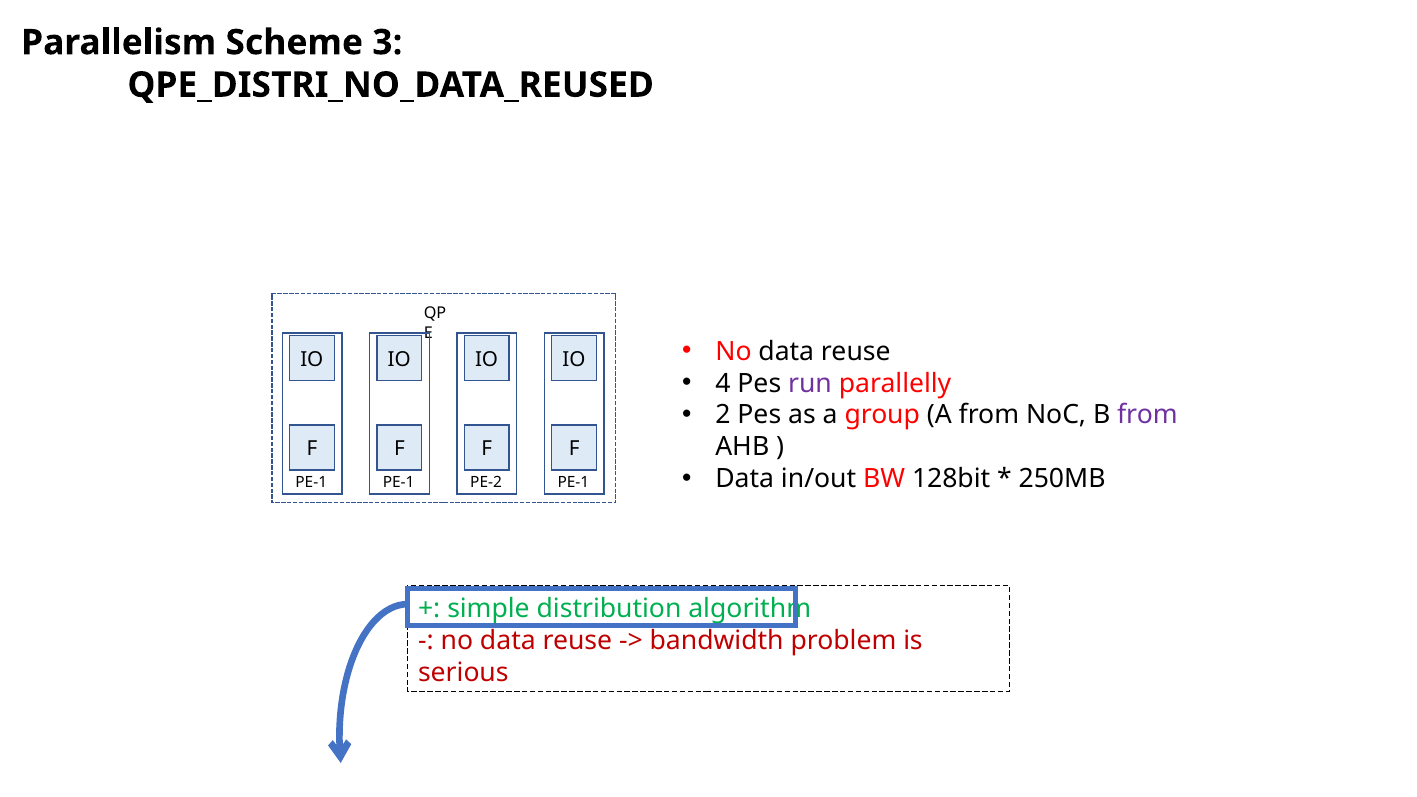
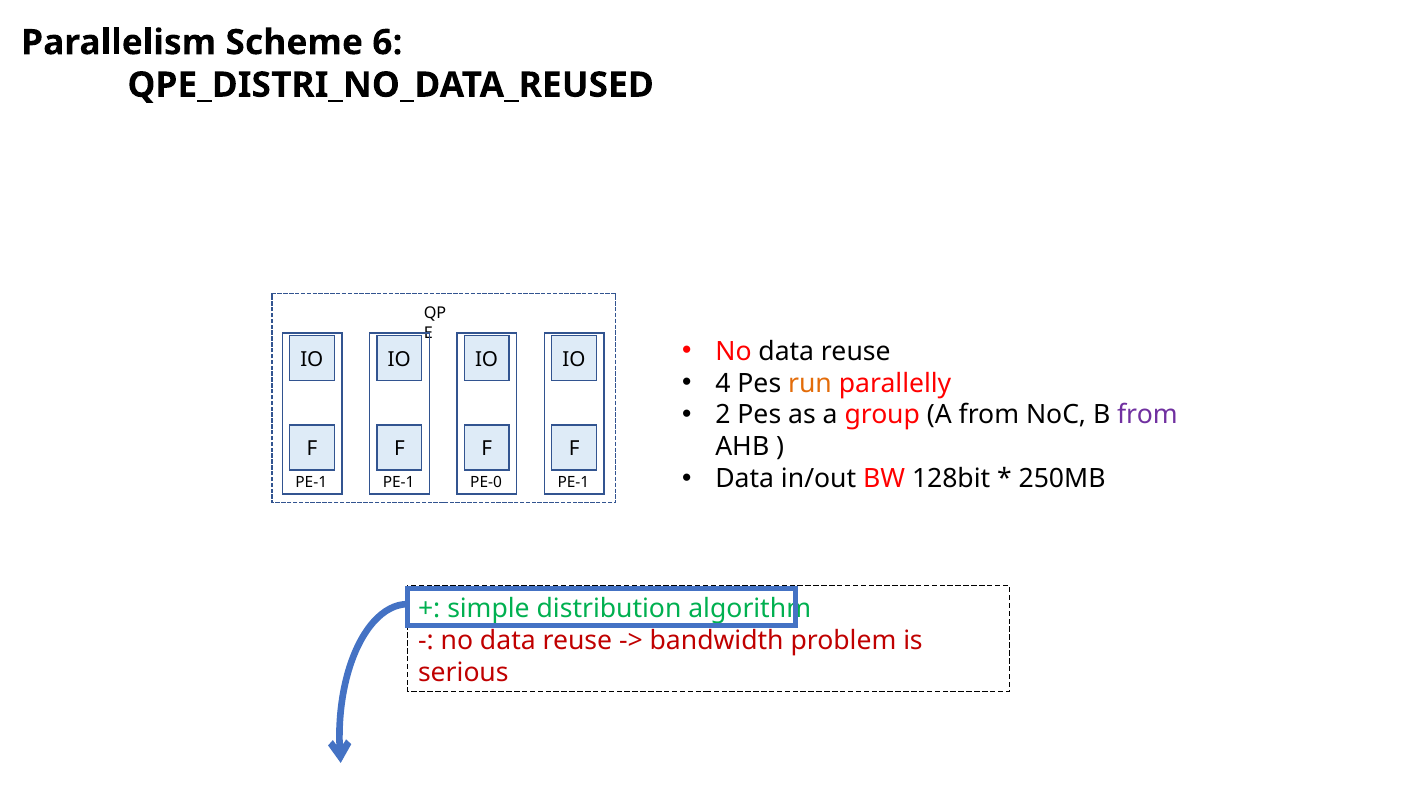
3: 3 -> 6
run colour: purple -> orange
PE-2: PE-2 -> PE-0
